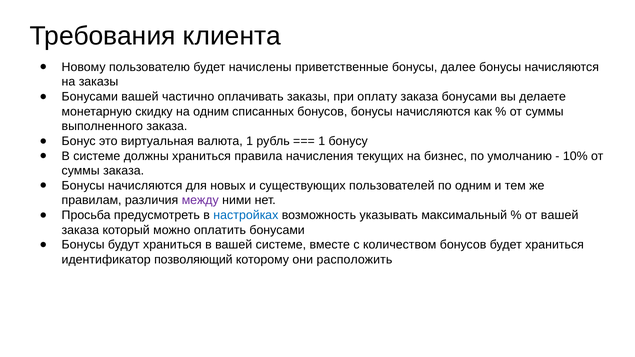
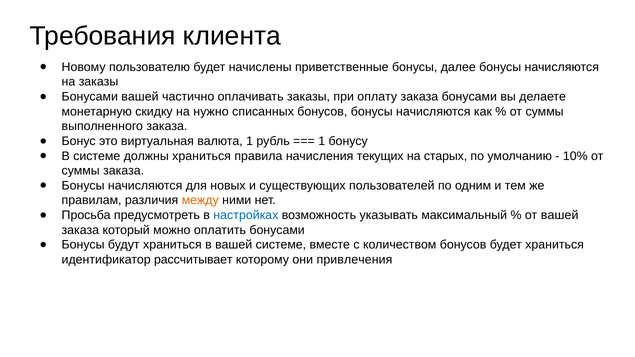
на одним: одним -> нужно
бизнес: бизнес -> старых
между colour: purple -> orange
позволяющий: позволяющий -> рассчитывает
расположить: расположить -> привлечения
